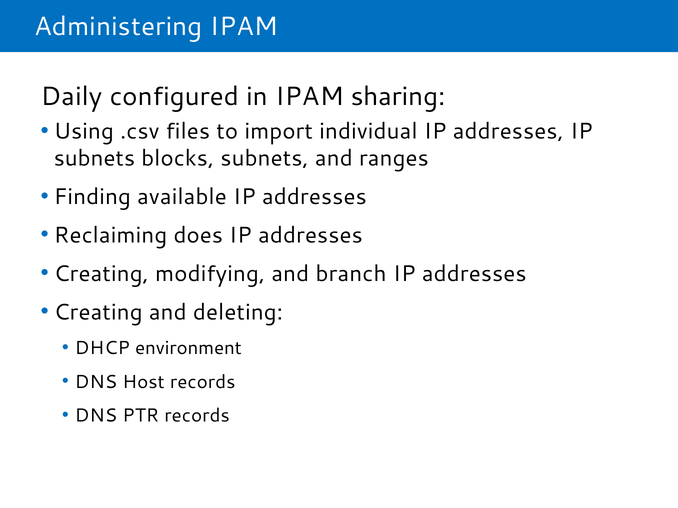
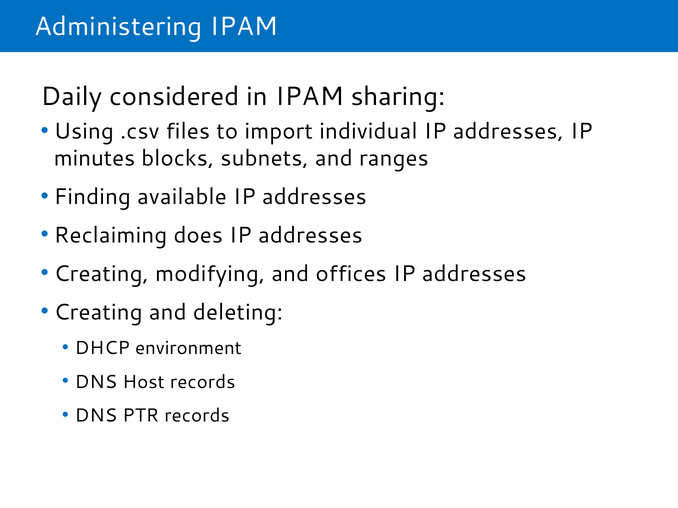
configured: configured -> considered
subnets at (94, 159): subnets -> minutes
branch: branch -> offices
